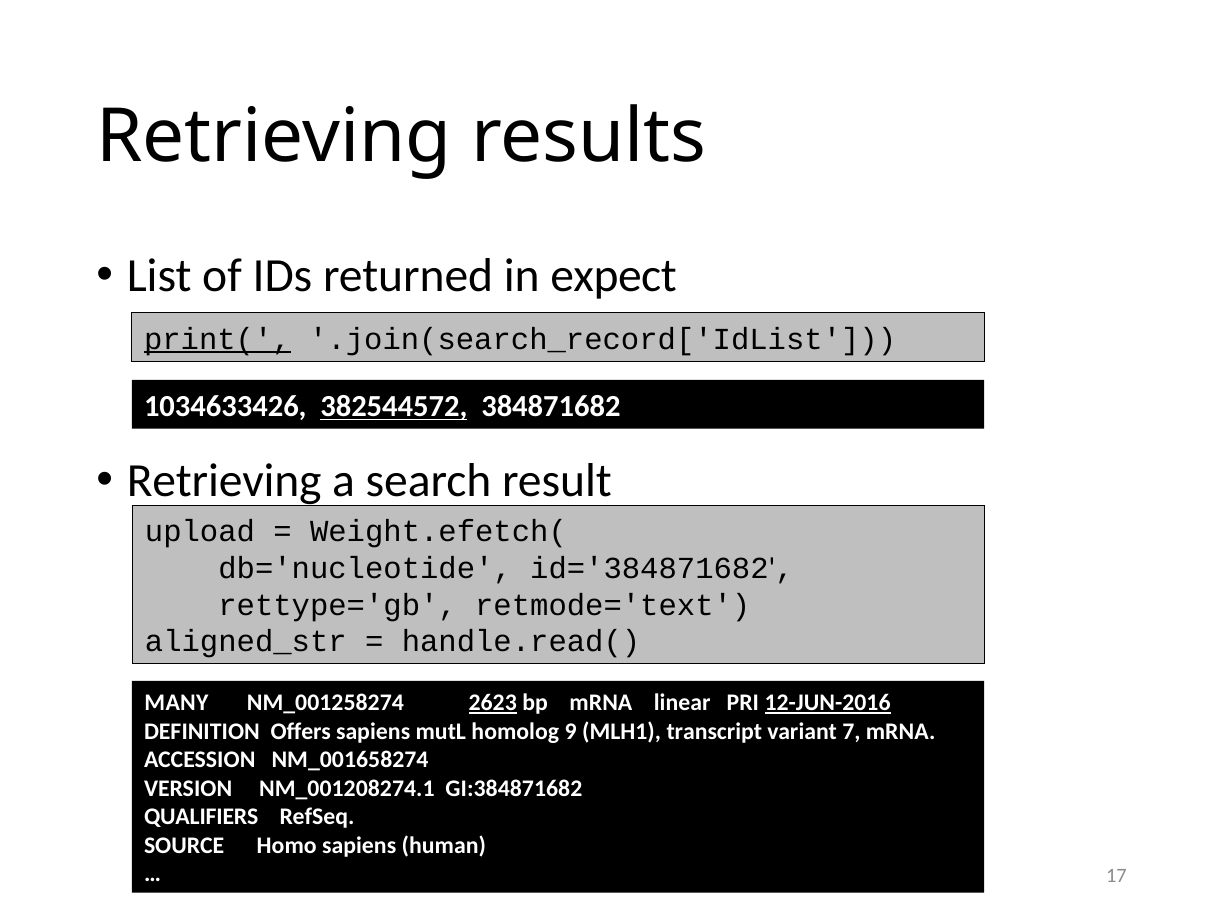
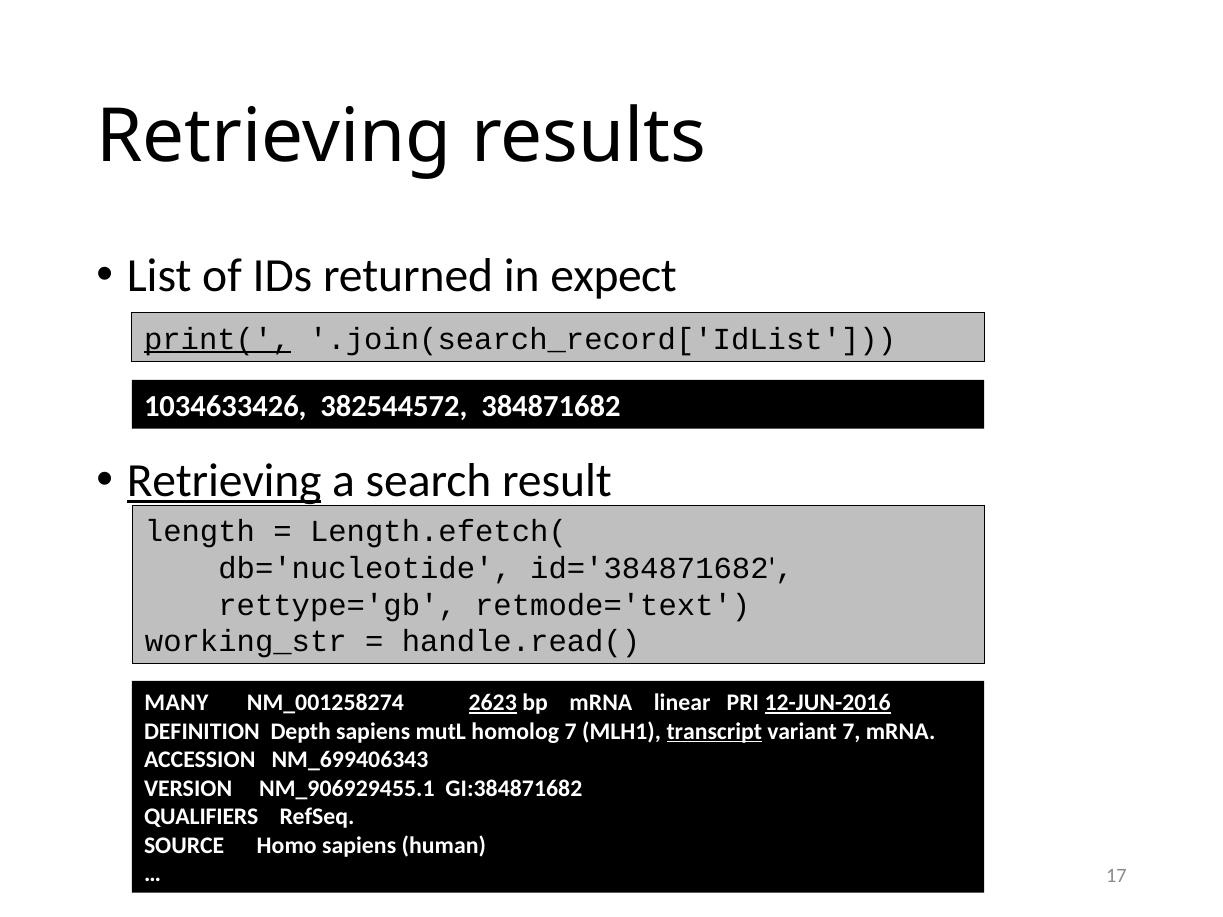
382544572 underline: present -> none
Retrieving at (224, 481) underline: none -> present
upload: upload -> length
Weight.efetch(: Weight.efetch( -> Length.efetch(
aligned_str: aligned_str -> working_str
Offers: Offers -> Depth
homolog 9: 9 -> 7
transcript underline: none -> present
NM_001658274: NM_001658274 -> NM_699406343
NM_001208274.1: NM_001208274.1 -> NM_906929455.1
